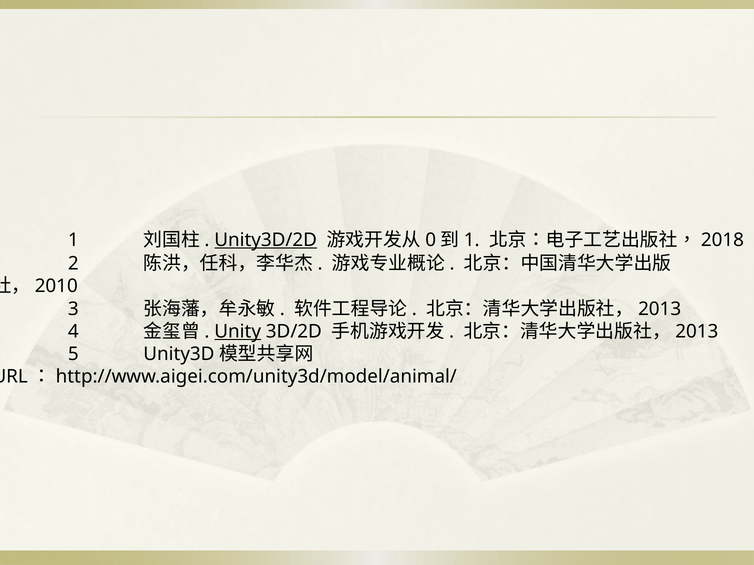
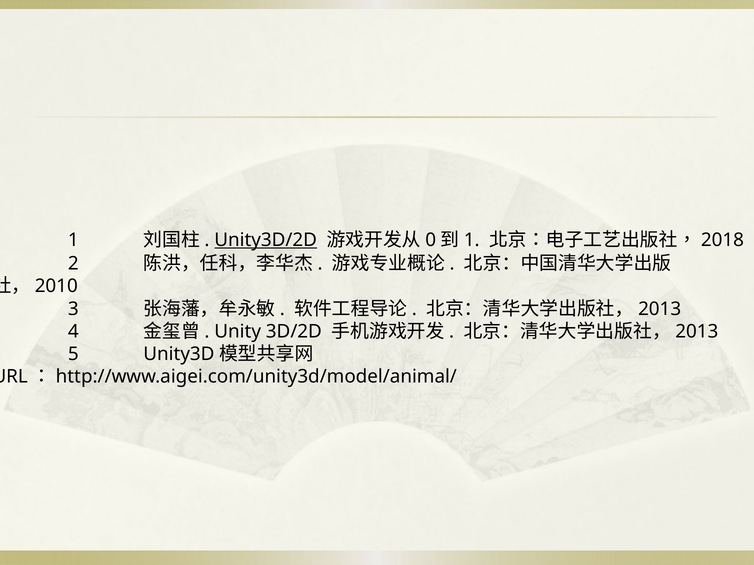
Unity underline: present -> none
